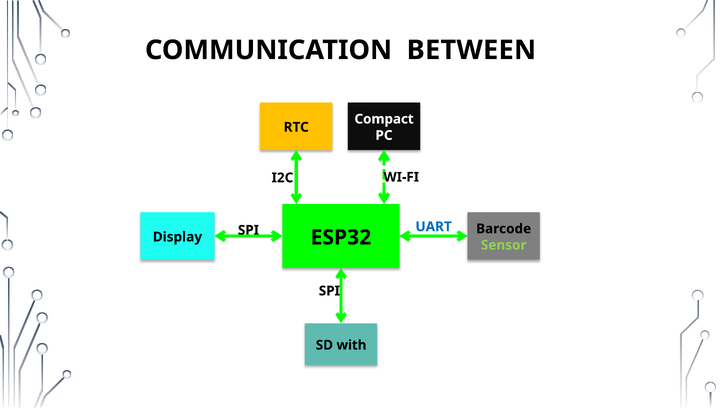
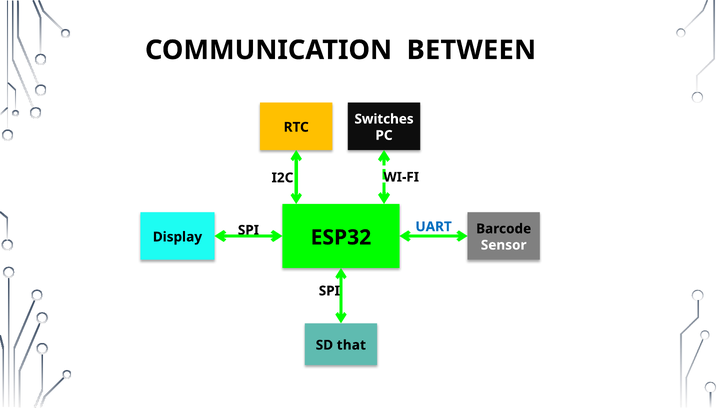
Compact: Compact -> Switches
Sensor colour: light green -> white
with: with -> that
